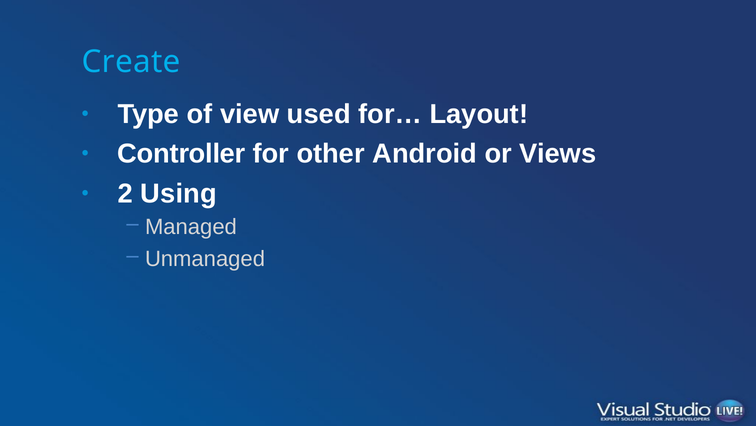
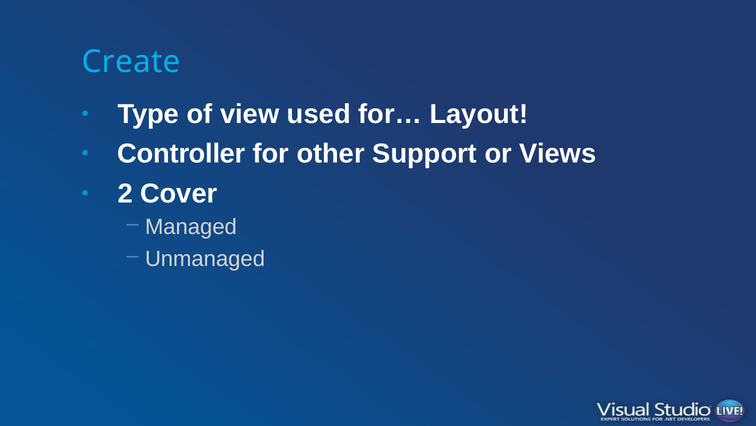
Android: Android -> Support
Using: Using -> Cover
